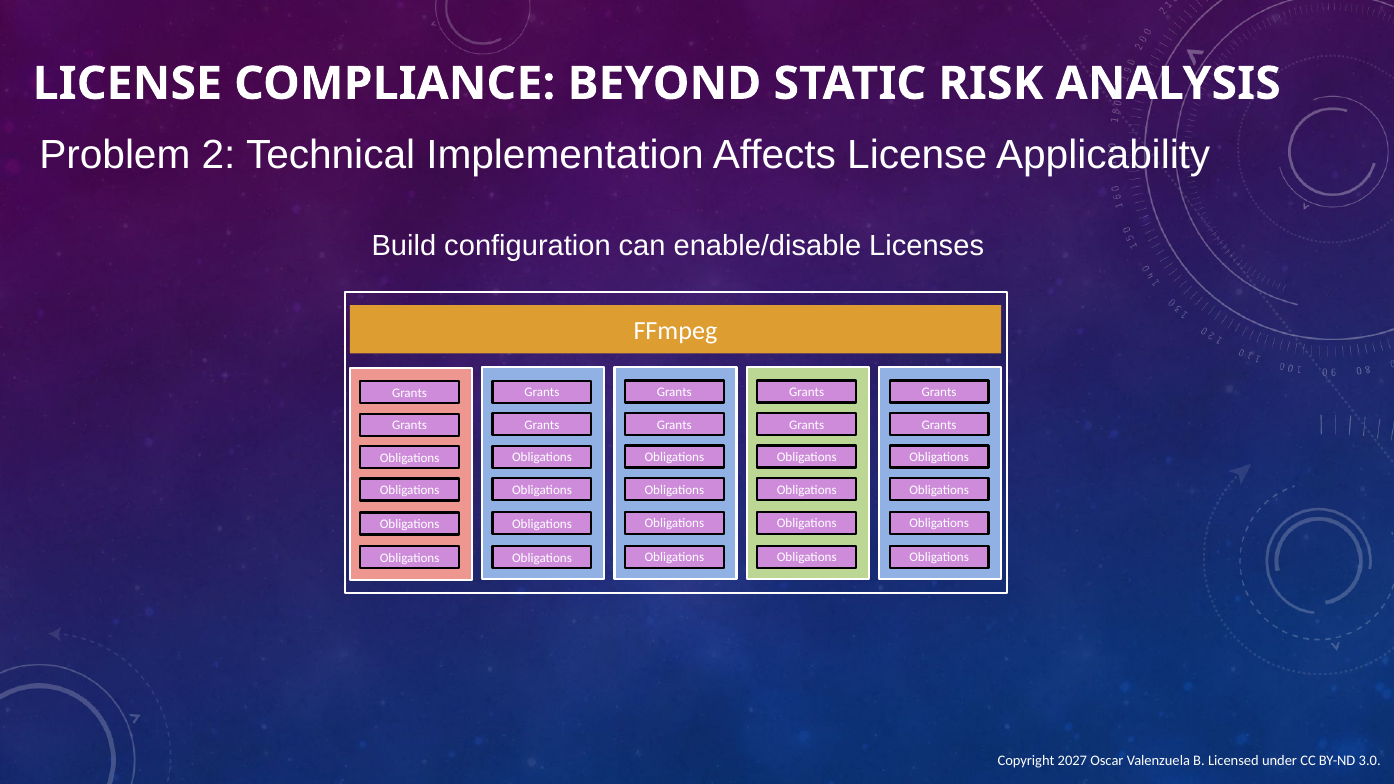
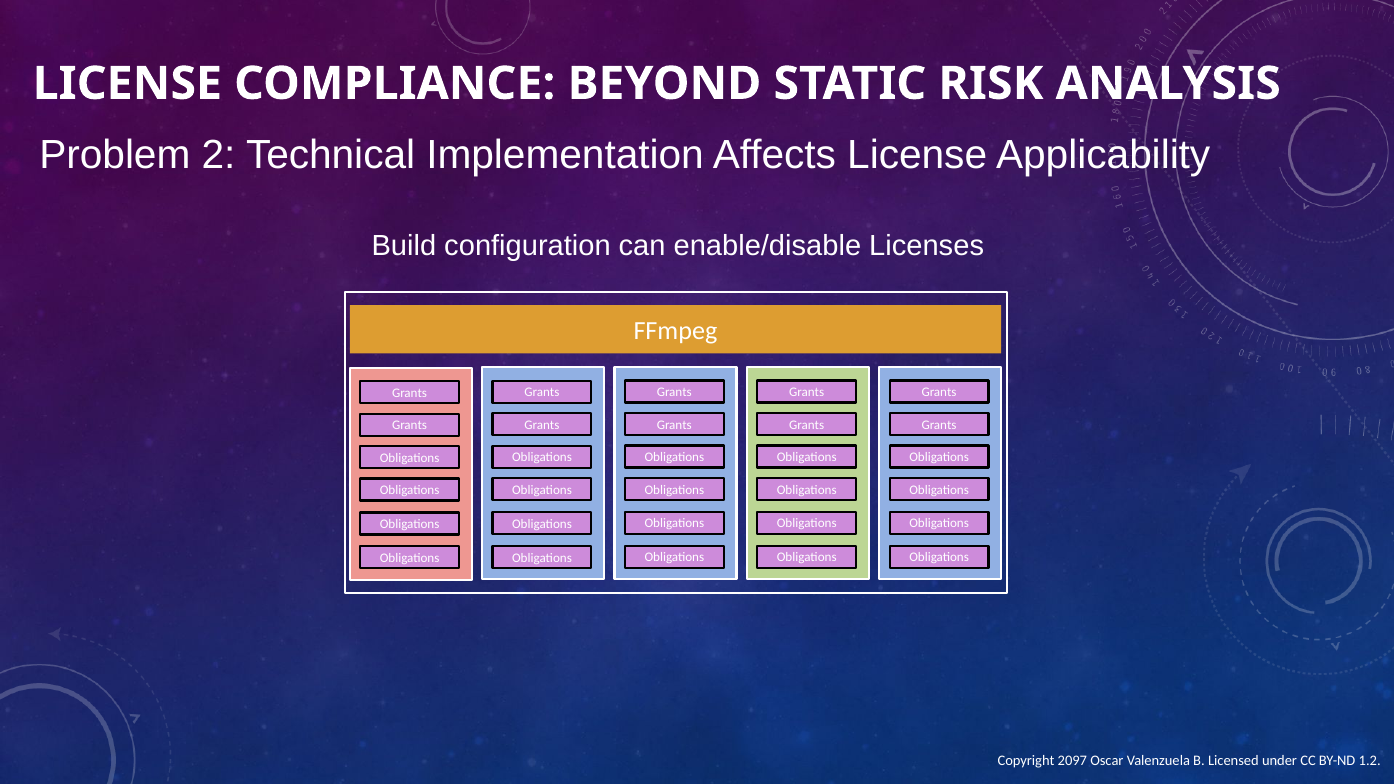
2027: 2027 -> 2097
3.0: 3.0 -> 1.2
